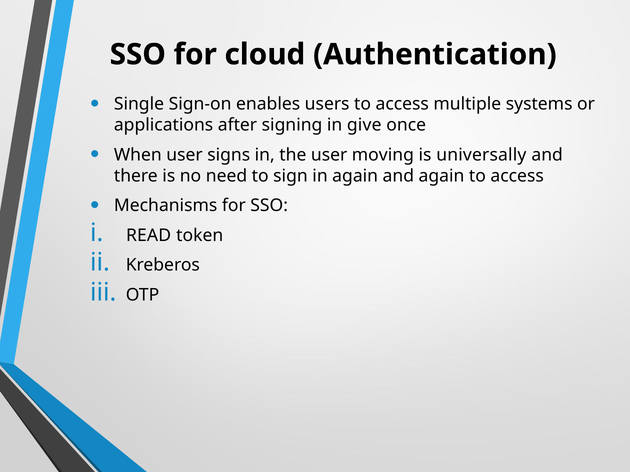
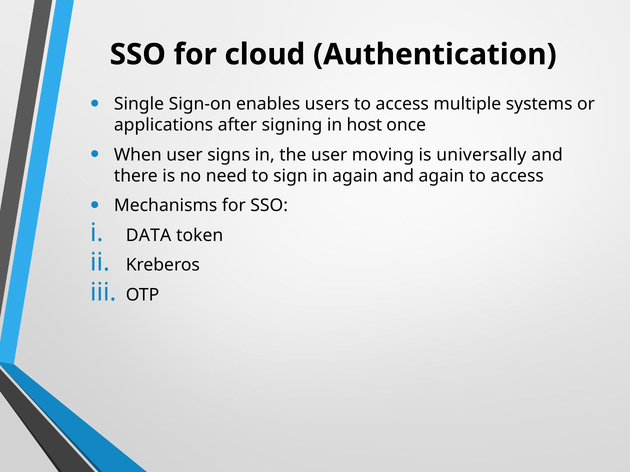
give: give -> host
READ: READ -> DATA
